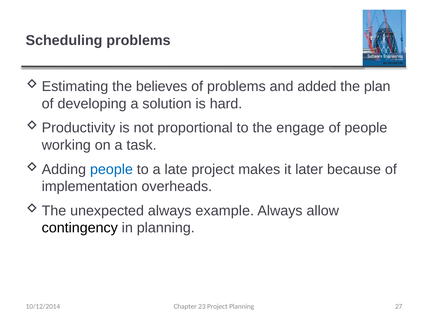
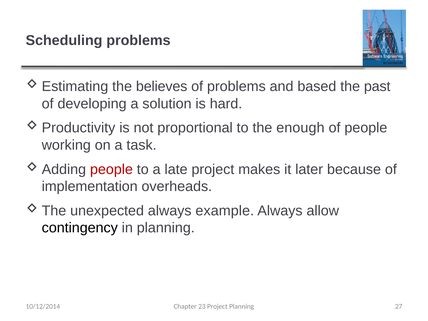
added: added -> based
plan: plan -> past
engage: engage -> enough
people at (111, 169) colour: blue -> red
